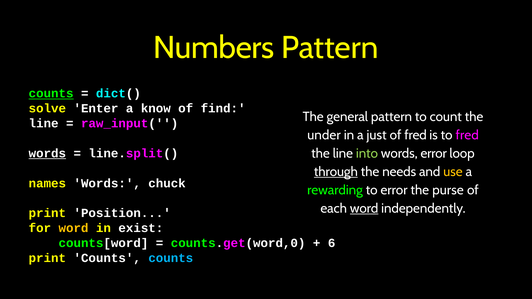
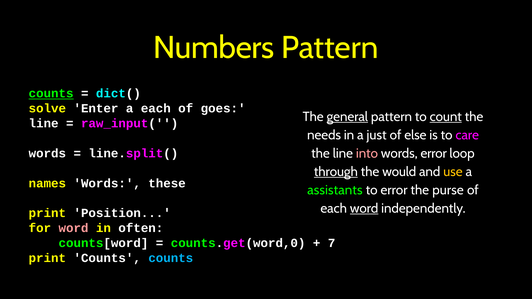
a know: know -> each
find: find -> goes
general underline: none -> present
count underline: none -> present
under: under -> needs
of fred: fred -> else
to fred: fred -> care
into colour: light green -> pink
words at (47, 153) underline: present -> none
needs: needs -> would
chuck: chuck -> these
rewarding: rewarding -> assistants
word at (74, 228) colour: yellow -> pink
exist: exist -> often
6: 6 -> 7
